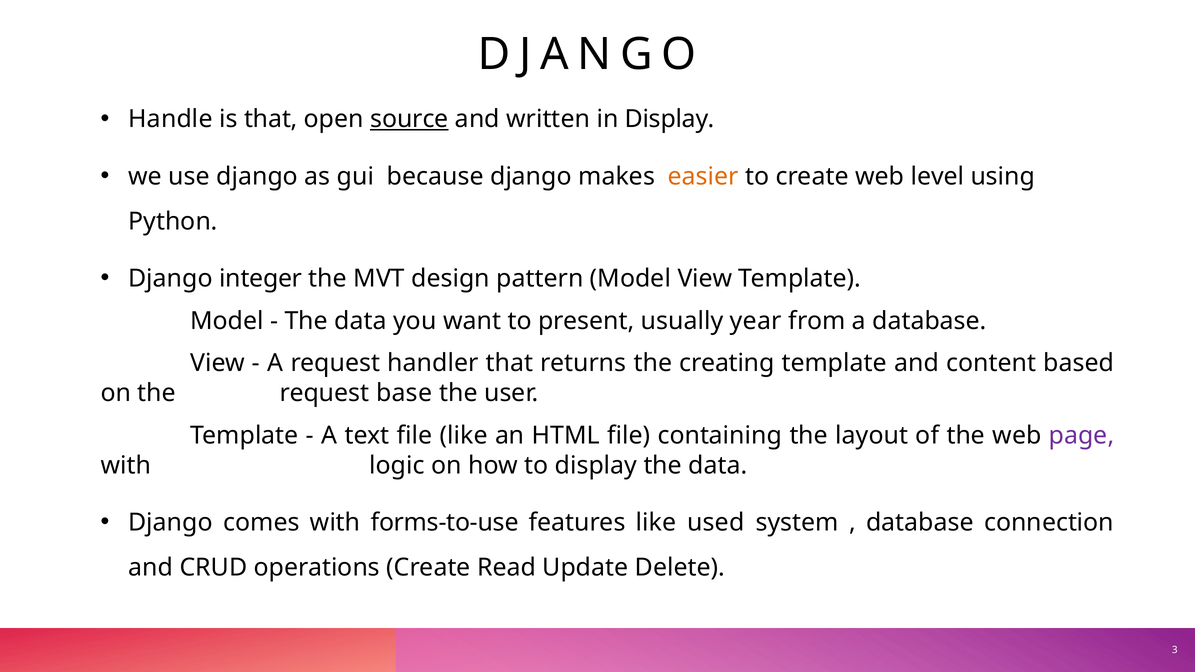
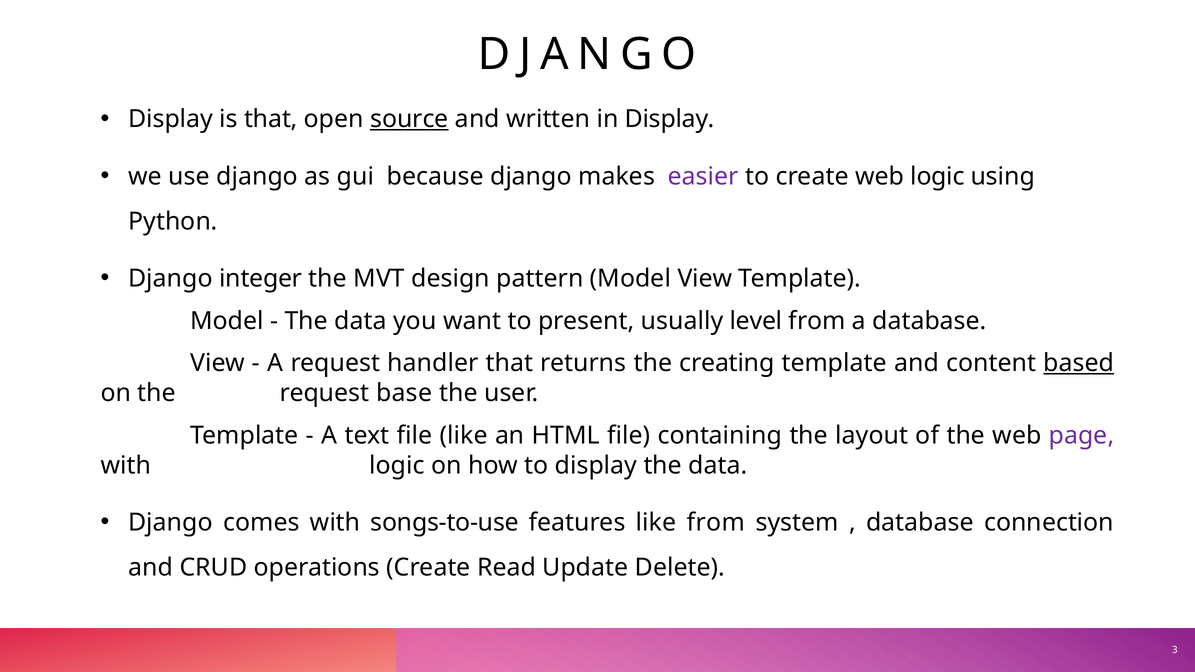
Handle at (170, 119): Handle -> Display
easier colour: orange -> purple
web level: level -> logic
year: year -> level
based underline: none -> present
forms-to-use: forms-to-use -> songs-to-use
like used: used -> from
